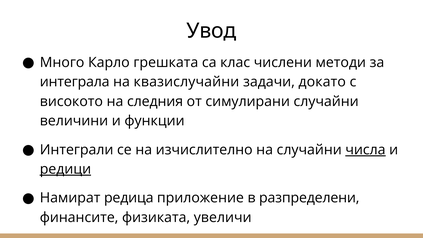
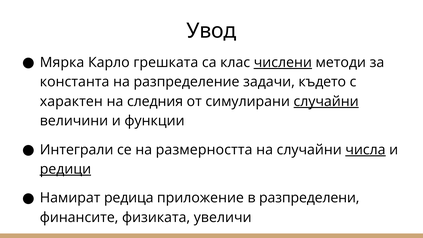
Много: Много -> Мярка
числени underline: none -> present
интеграла: интеграла -> константа
квазислучайни: квазислучайни -> разпределение
докато: докато -> където
високото: високото -> характен
случайни at (326, 101) underline: none -> present
изчислително: изчислително -> размерността
